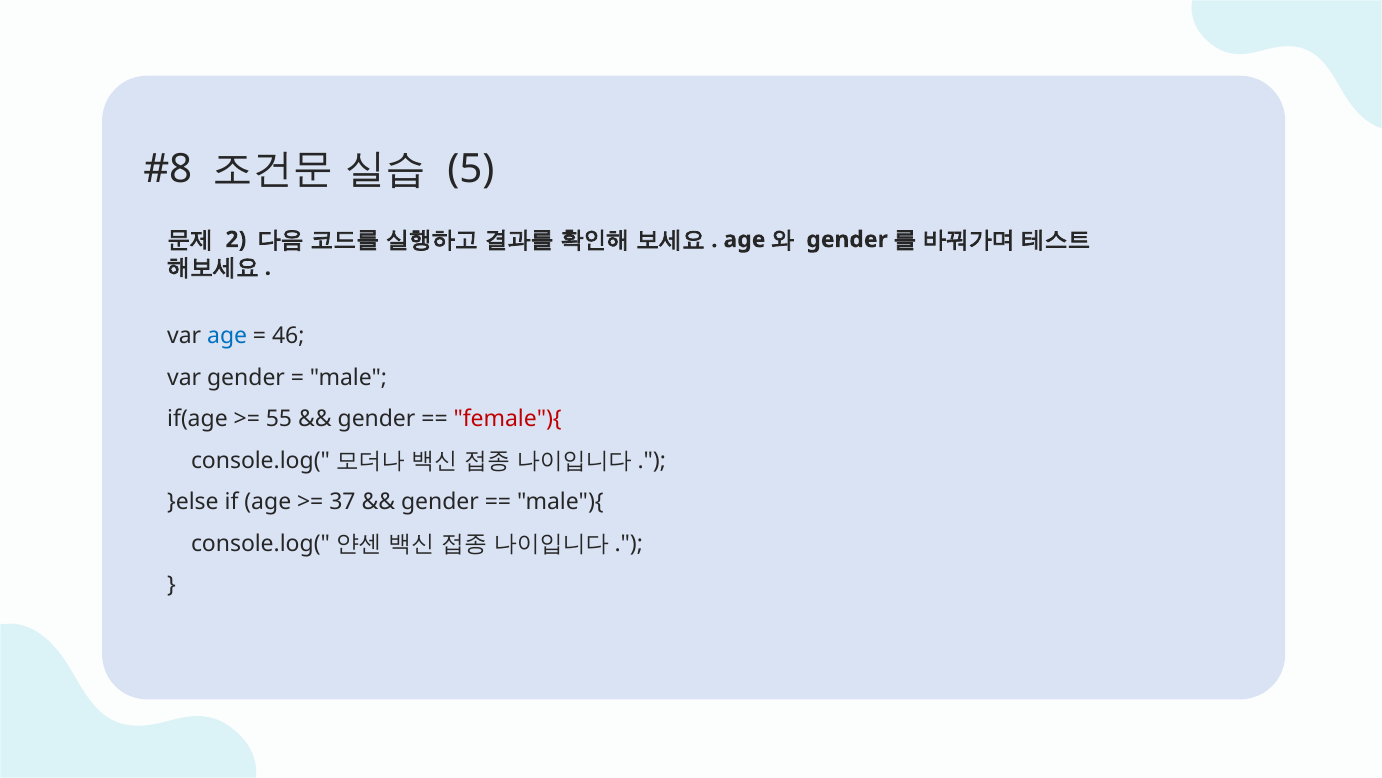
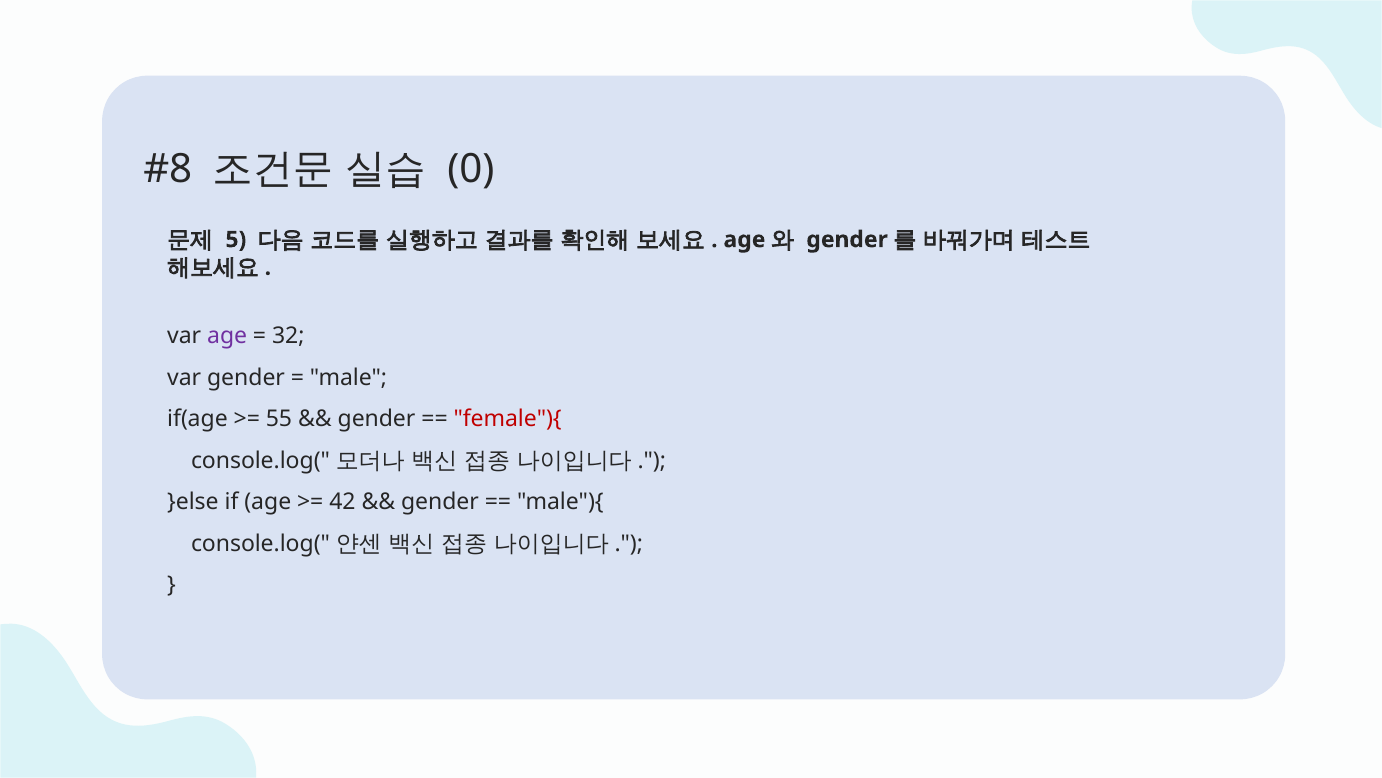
5: 5 -> 0
2: 2 -> 5
age at (227, 336) colour: blue -> purple
46: 46 -> 32
37: 37 -> 42
